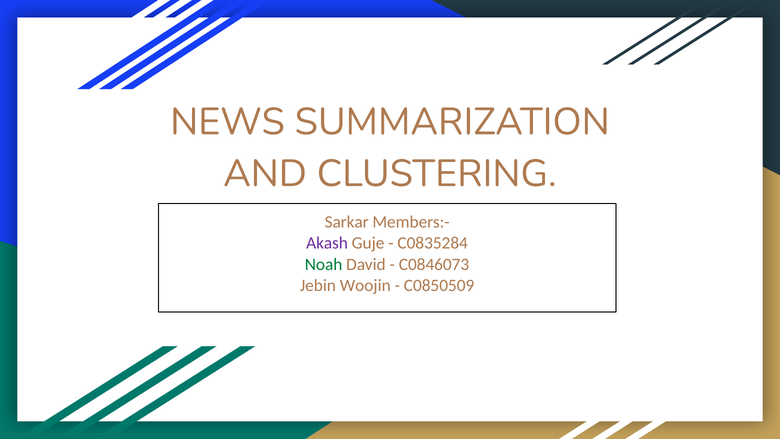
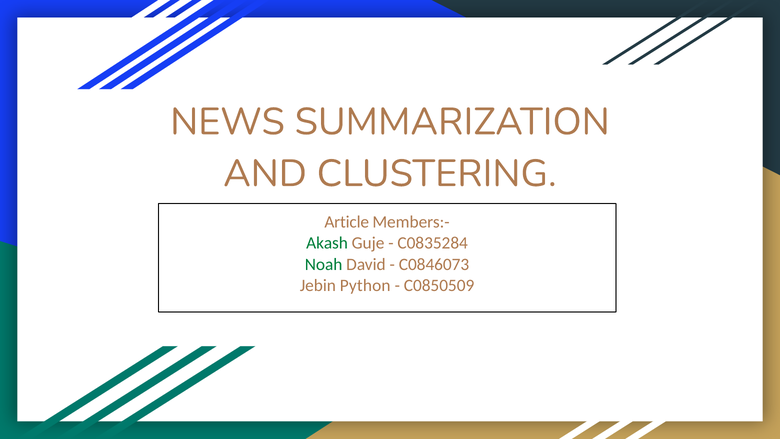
Sarkar: Sarkar -> Article
Akash colour: purple -> green
Woojin: Woojin -> Python
